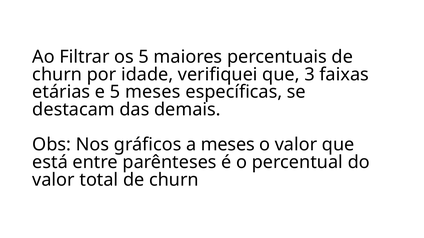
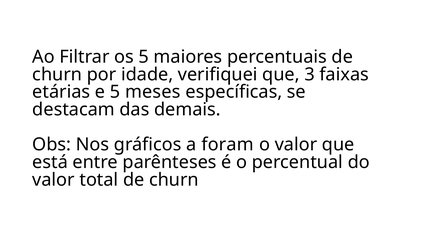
a meses: meses -> foram
